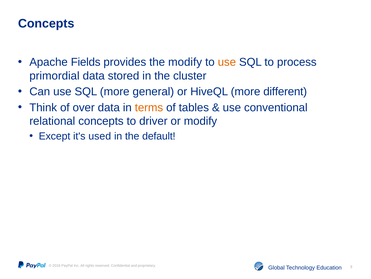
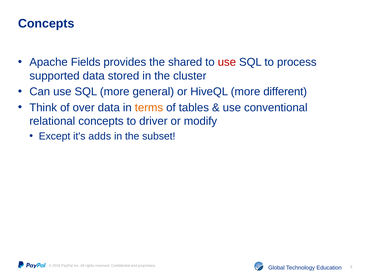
the modify: modify -> shared
use at (227, 62) colour: orange -> red
primordial: primordial -> supported
used: used -> adds
default: default -> subset
